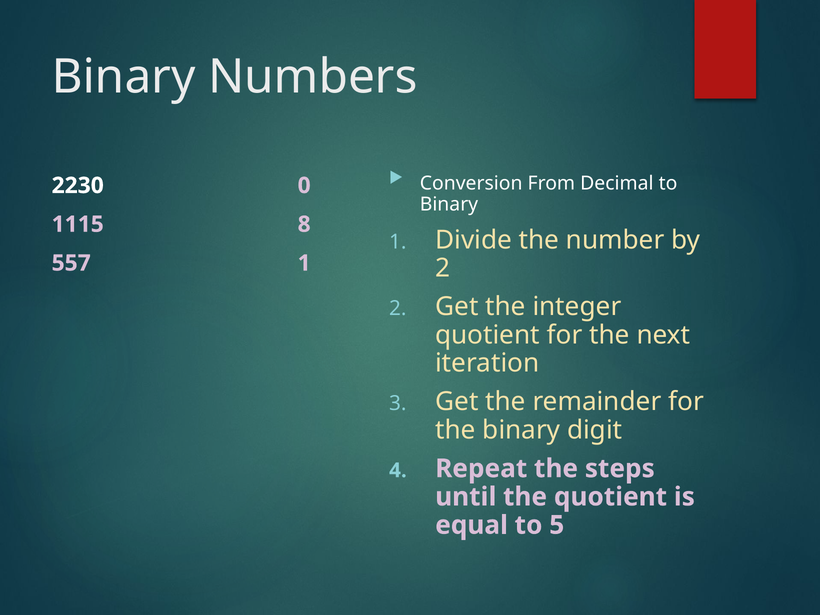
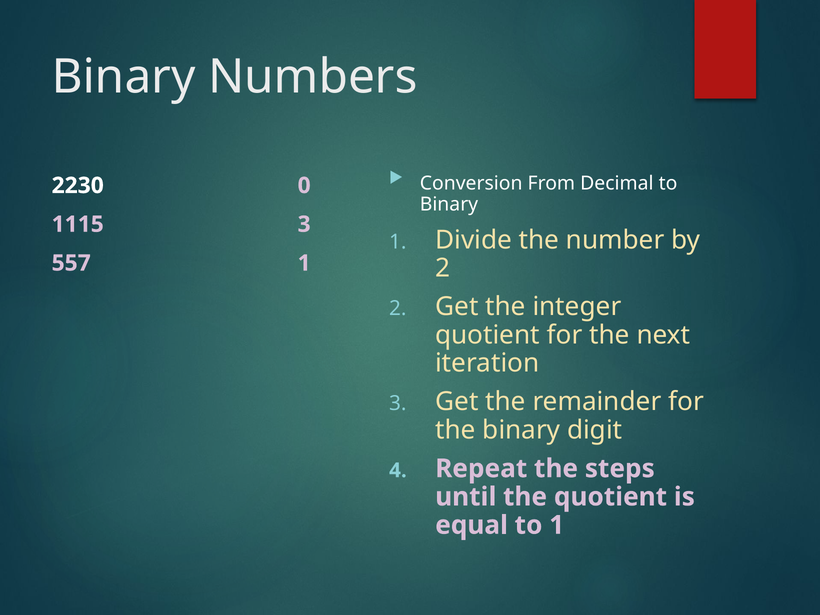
1115 8: 8 -> 3
to 5: 5 -> 1
